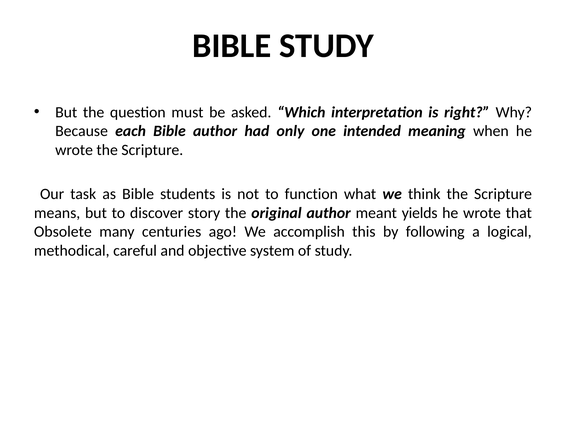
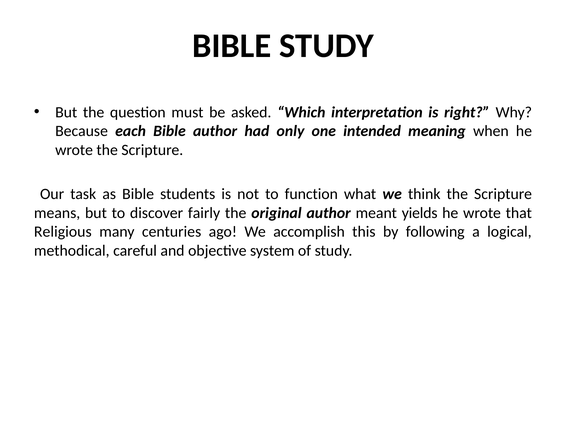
story: story -> fairly
Obsolete: Obsolete -> Religious
